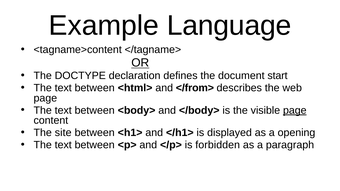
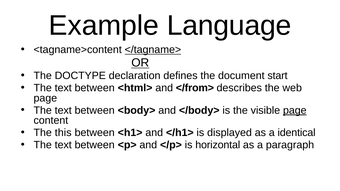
</tagname> underline: none -> present
site: site -> this
opening: opening -> identical
forbidden: forbidden -> horizontal
